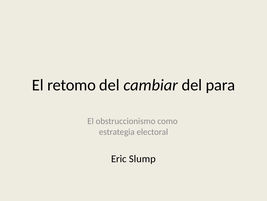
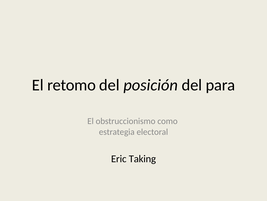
cambiar: cambiar -> posición
Slump: Slump -> Taking
